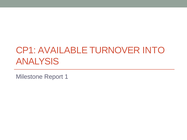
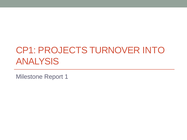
AVAILABLE: AVAILABLE -> PROJECTS
